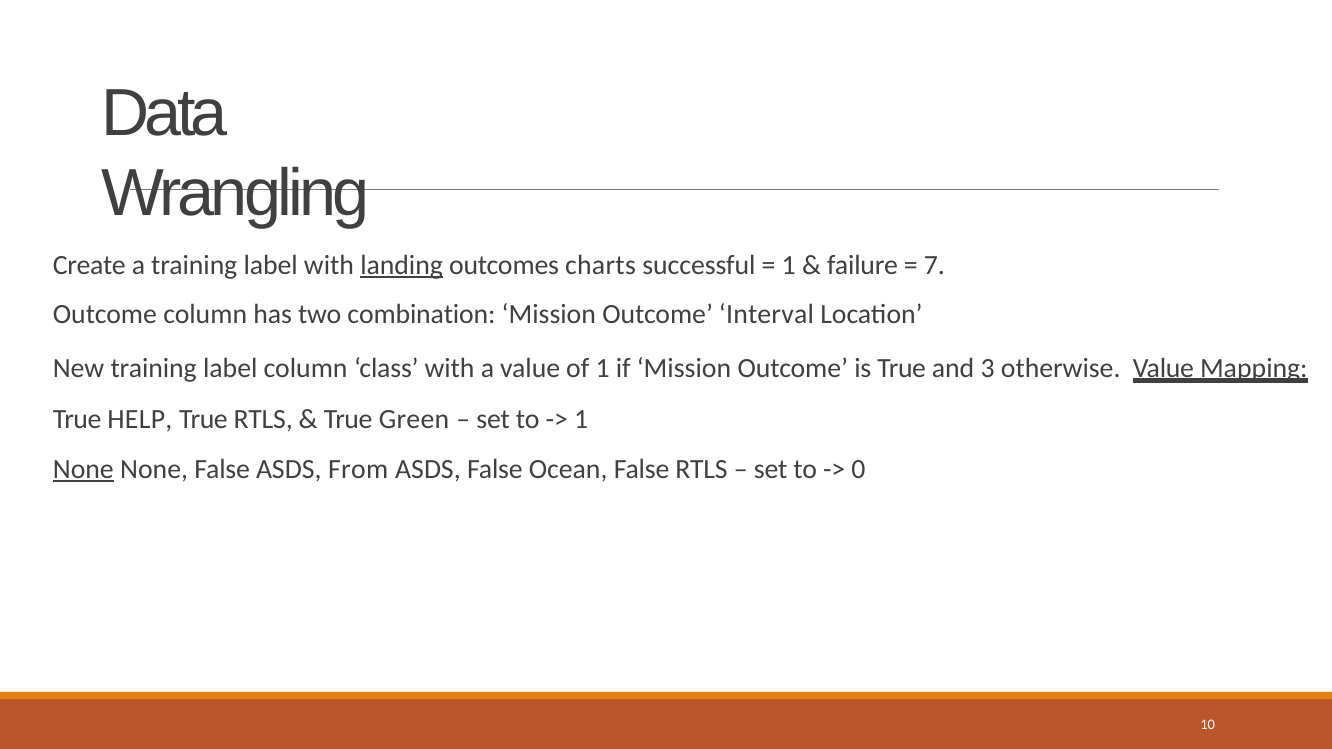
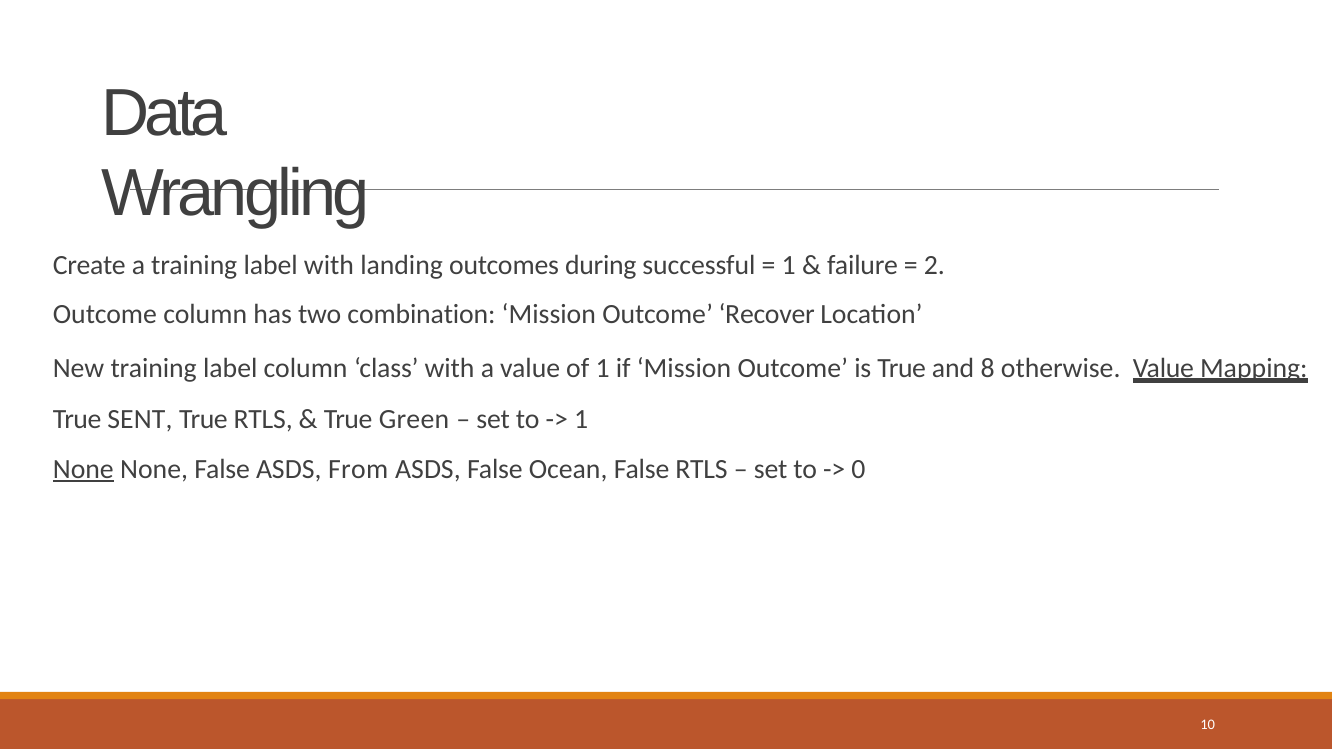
landing underline: present -> none
charts: charts -> during
7: 7 -> 2
Interval: Interval -> Recover
3: 3 -> 8
HELP: HELP -> SENT
